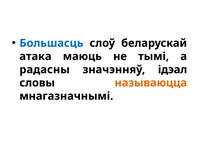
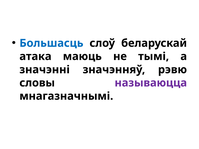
радасны: радасны -> значэнні
ідэал: ідэал -> рэвю
называюцца colour: orange -> purple
